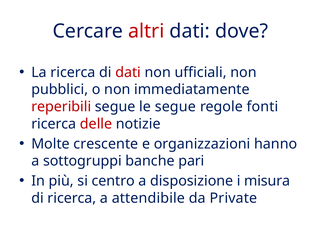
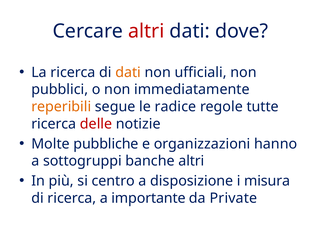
dati at (128, 72) colour: red -> orange
reperibili colour: red -> orange
le segue: segue -> radice
fonti: fonti -> tutte
crescente: crescente -> pubbliche
banche pari: pari -> altri
attendibile: attendibile -> importante
